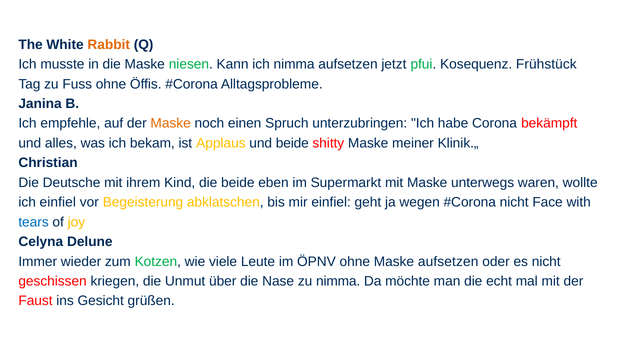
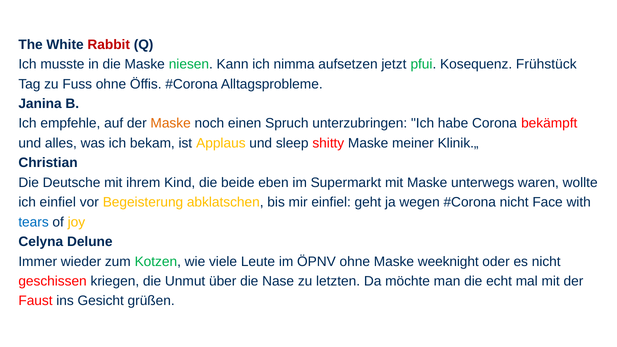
Rabbit colour: orange -> red
und beide: beide -> sleep
Maske aufsetzen: aufsetzen -> weeknight
zu nimma: nimma -> letzten
